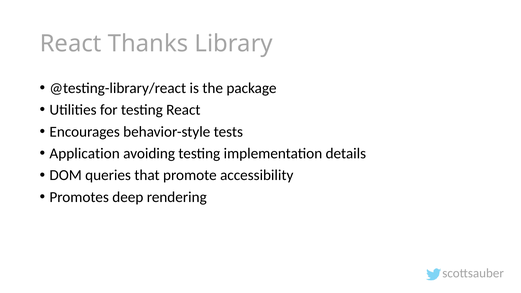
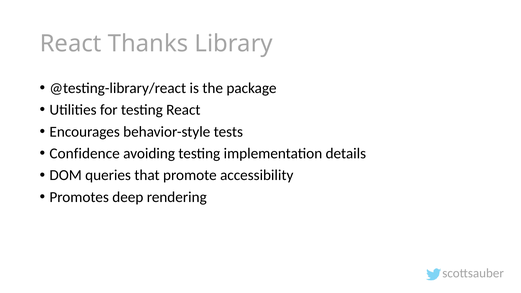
Application: Application -> Confidence
